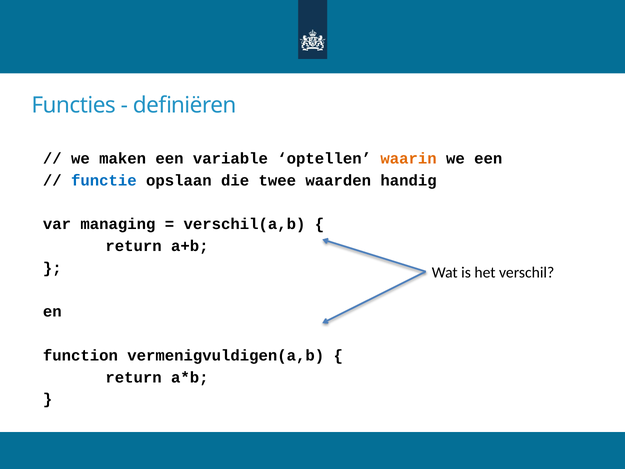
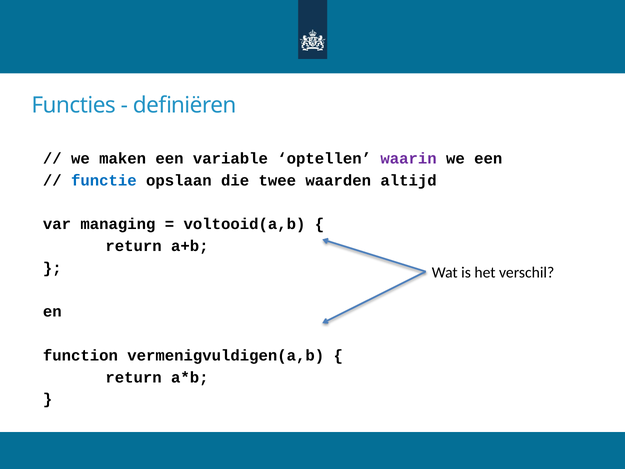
waarin colour: orange -> purple
handig: handig -> altijd
verschil(a,b: verschil(a,b -> voltooid(a,b
